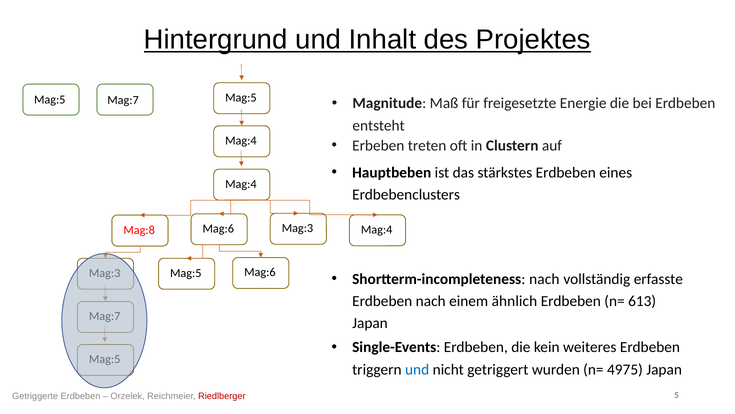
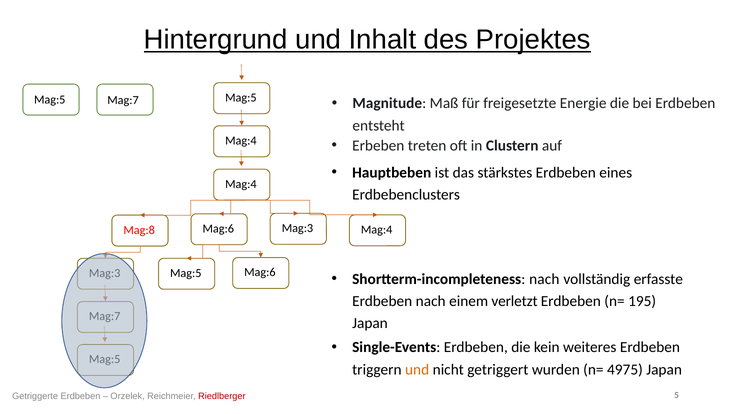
ähnlich: ähnlich -> verletzt
613: 613 -> 195
und at (417, 369) colour: blue -> orange
